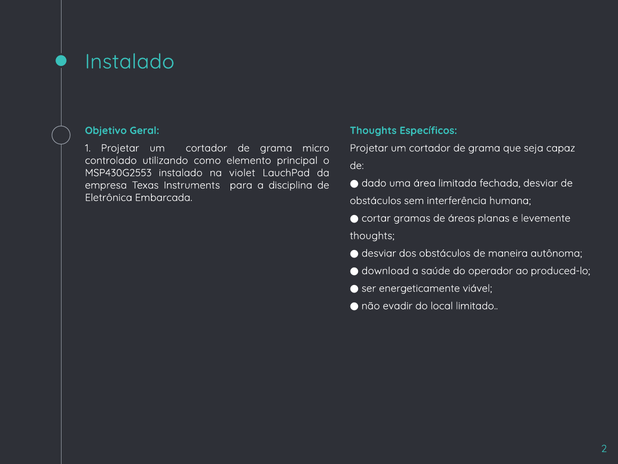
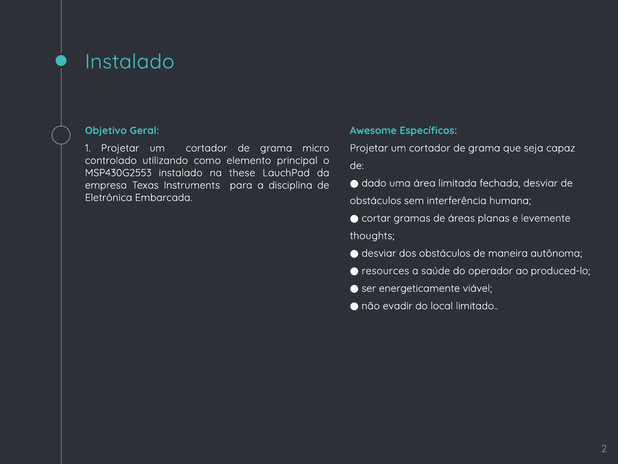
Thoughts at (373, 130): Thoughts -> Awesome
violet: violet -> these
download: download -> resources
